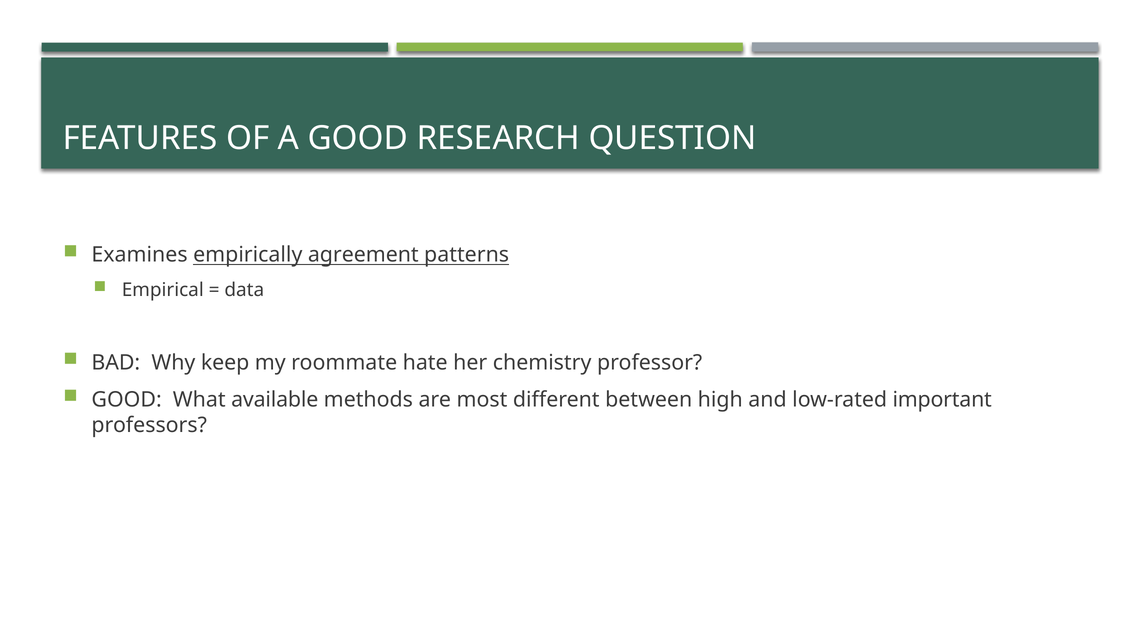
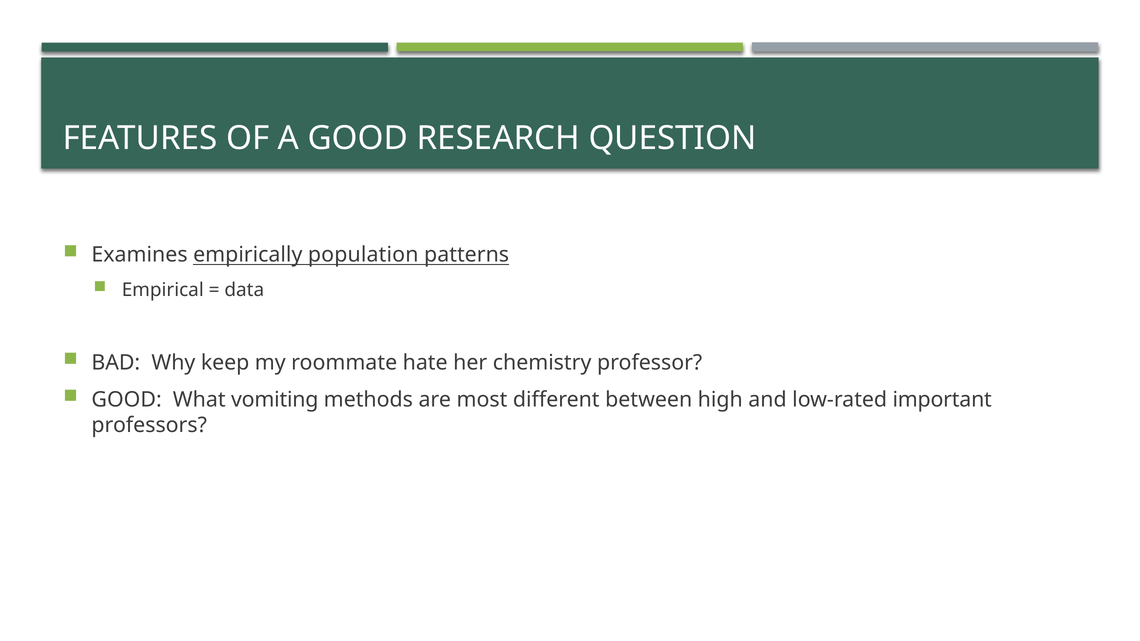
agreement: agreement -> population
available: available -> vomiting
